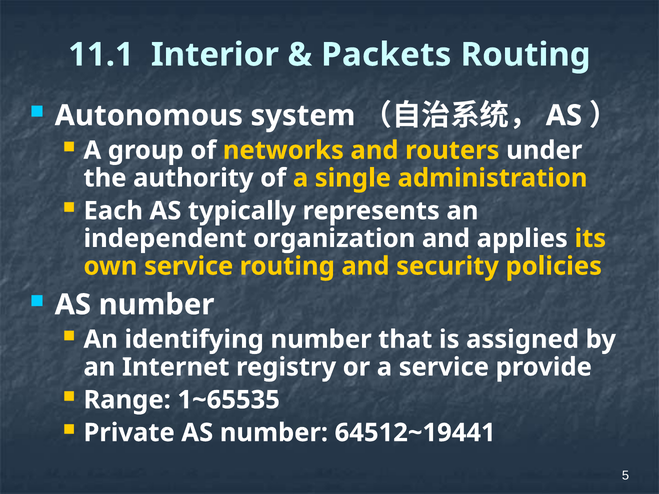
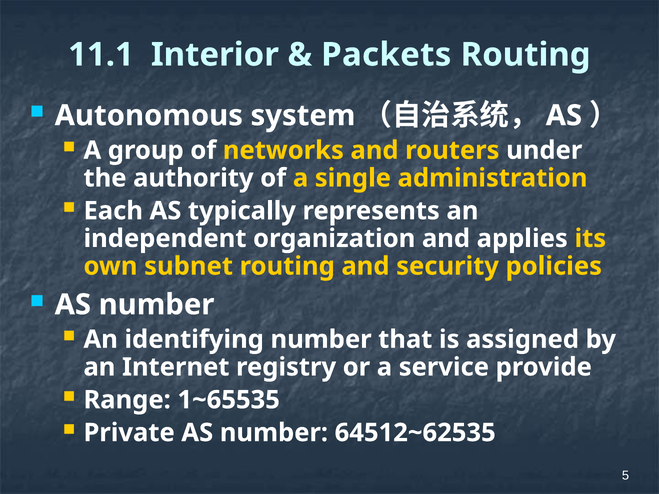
own service: service -> subnet
64512~19441: 64512~19441 -> 64512~62535
